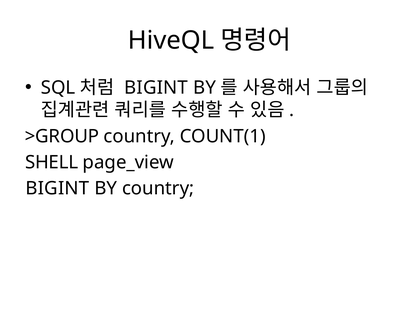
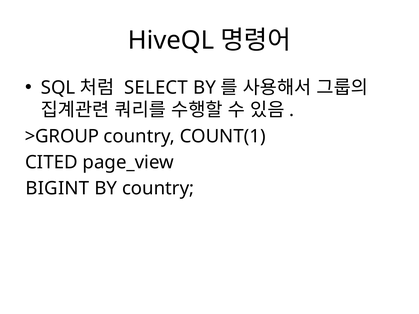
BIGINT at (156, 88): BIGINT -> SELECT
SHELL: SHELL -> CITED
